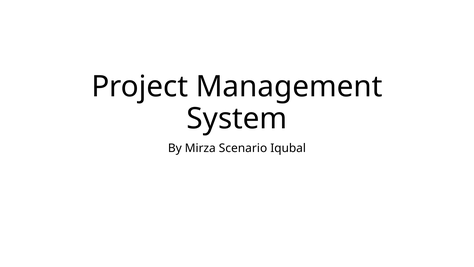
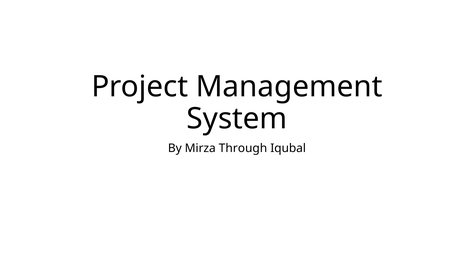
Scenario: Scenario -> Through
